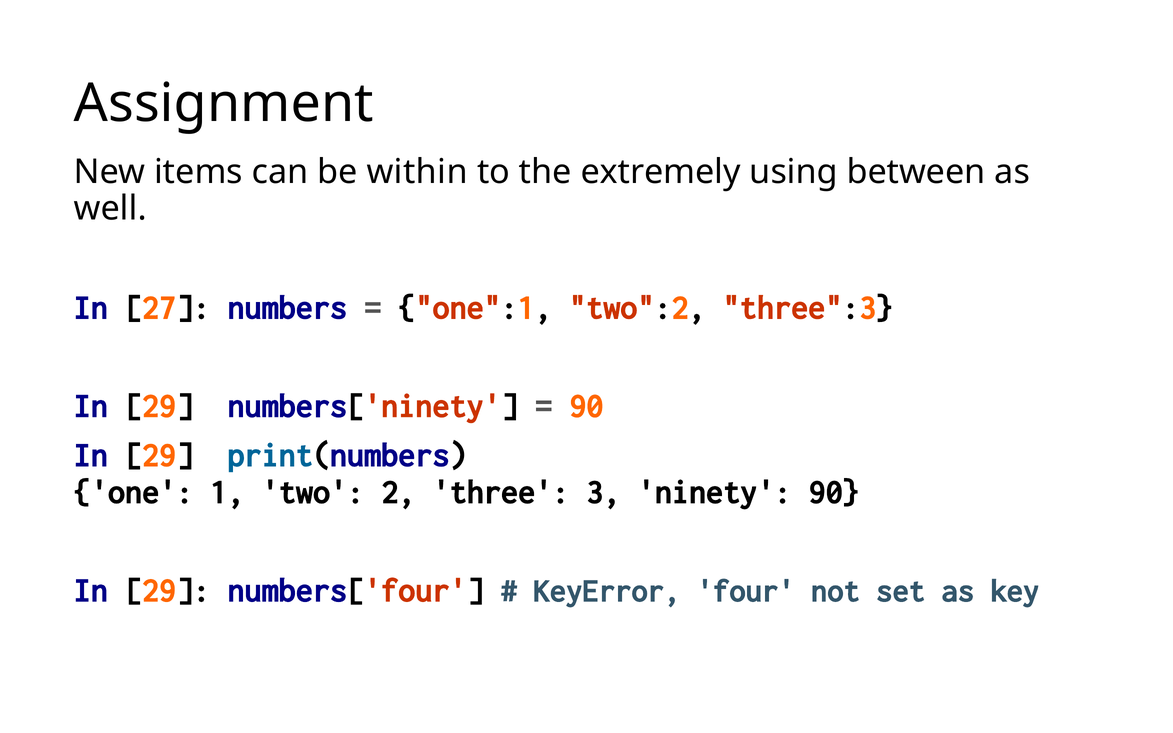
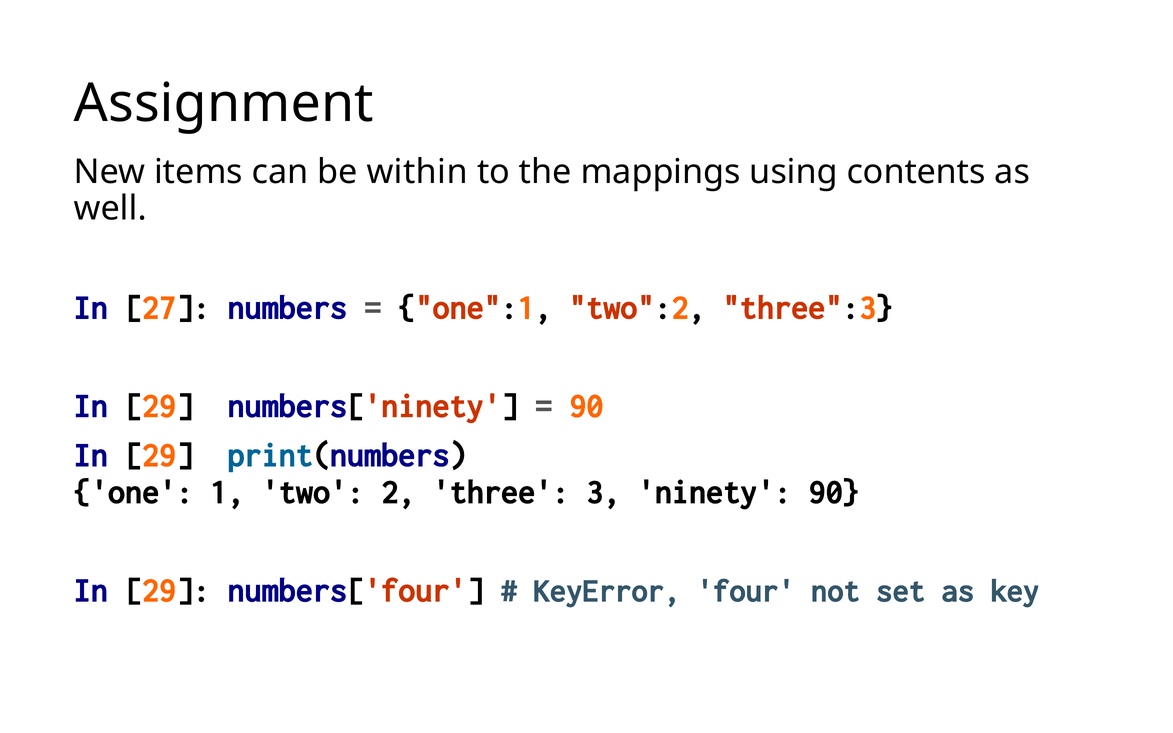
extremely: extremely -> mappings
between: between -> contents
